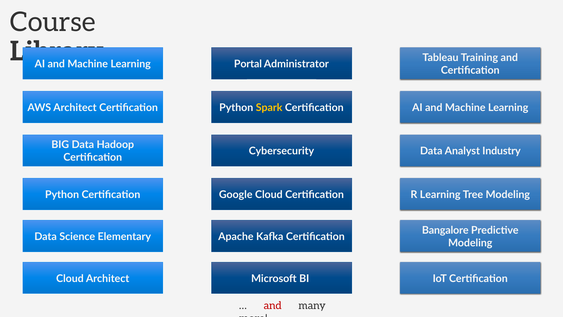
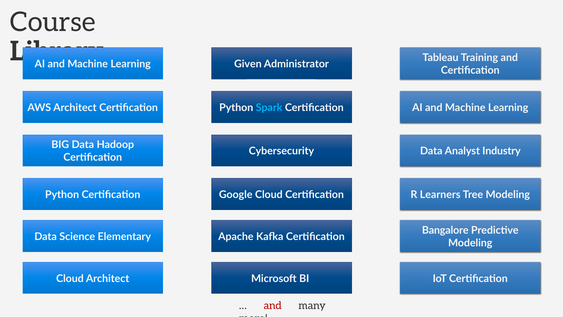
Portal: Portal -> Given
Spark colour: yellow -> light blue
R Learning: Learning -> Learners
